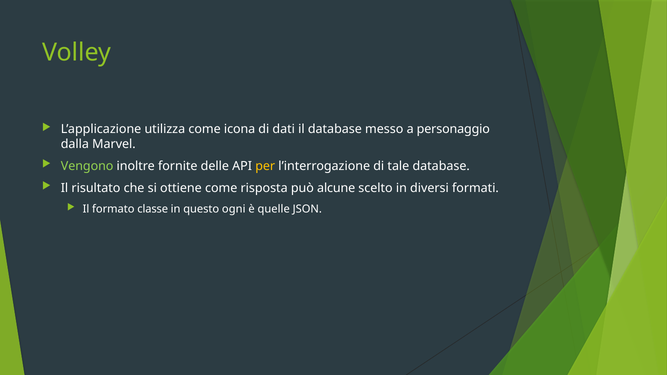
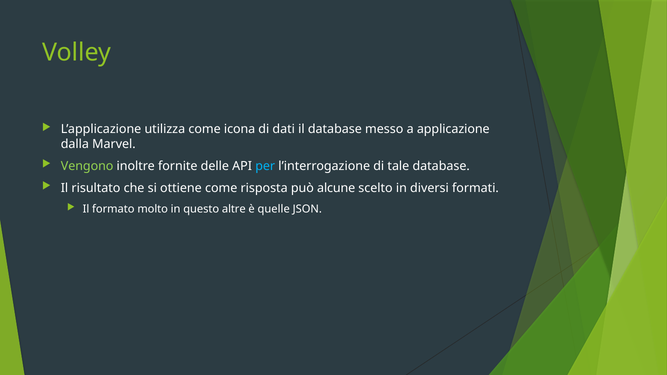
personaggio: personaggio -> applicazione
per colour: yellow -> light blue
classe: classe -> molto
ogni: ogni -> altre
